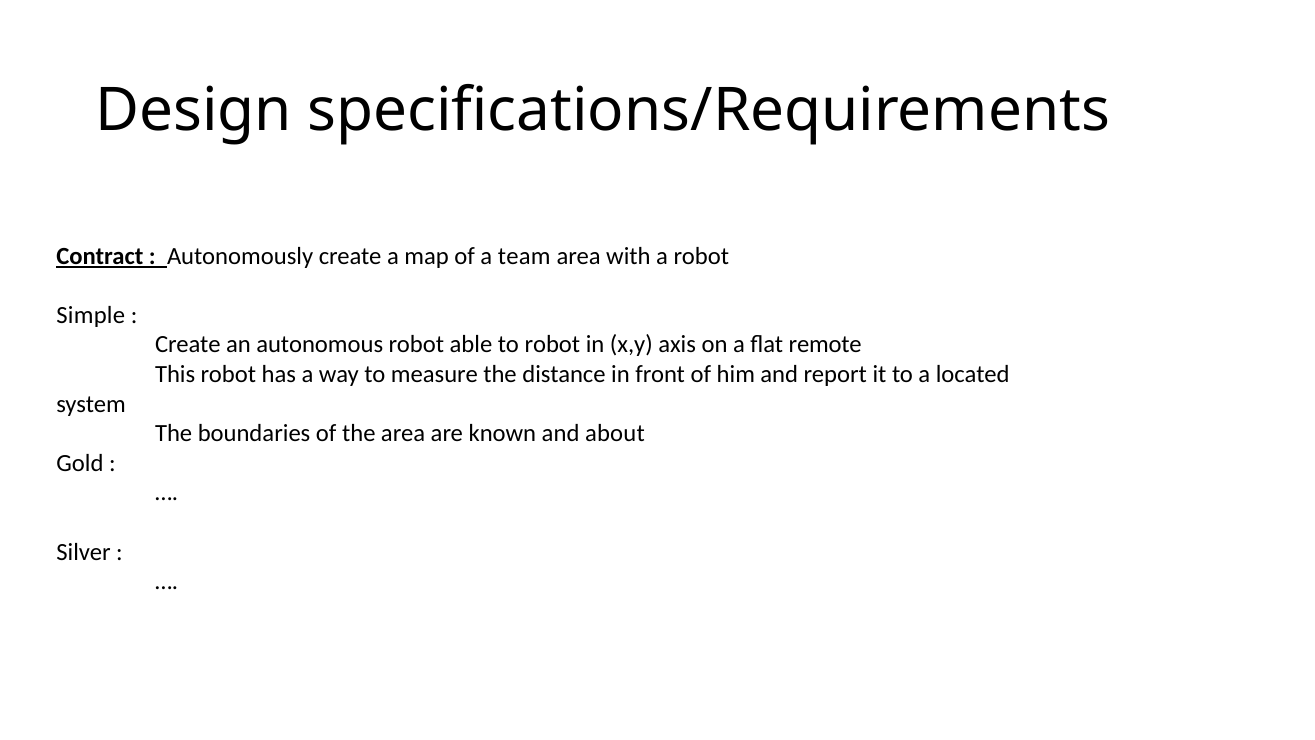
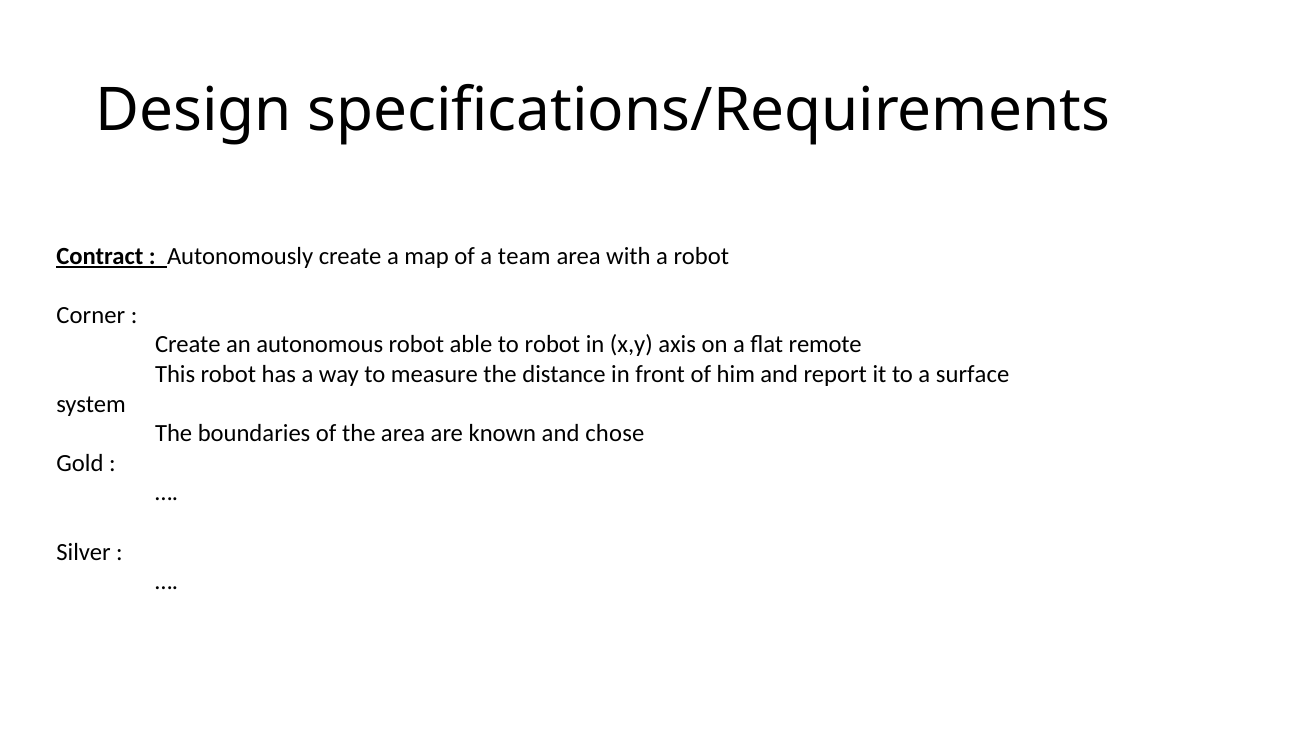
Simple: Simple -> Corner
located: located -> surface
about: about -> chose
